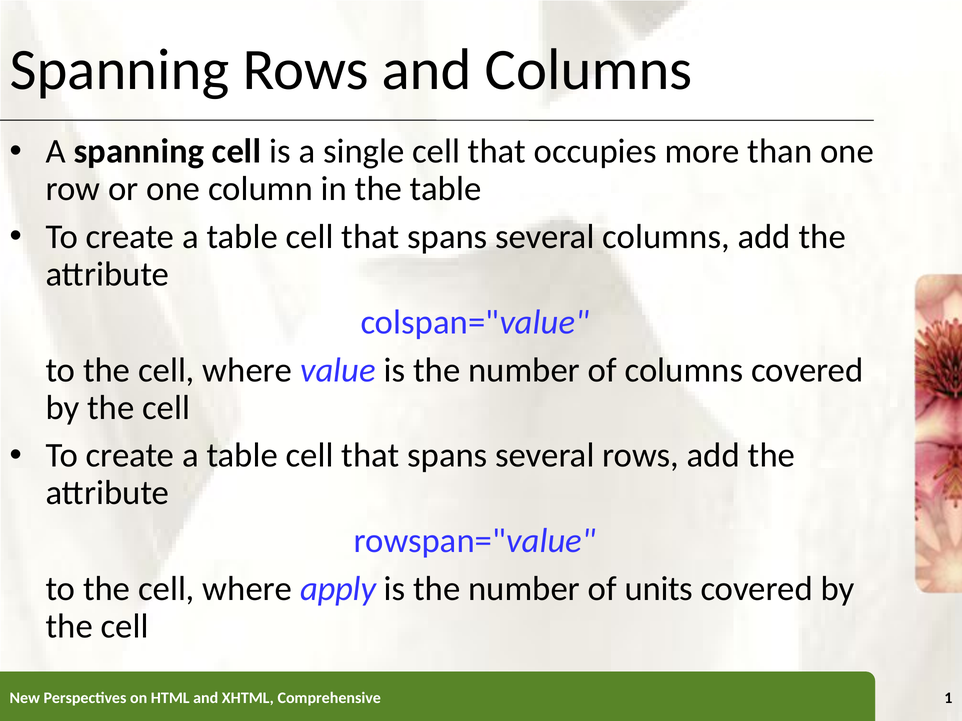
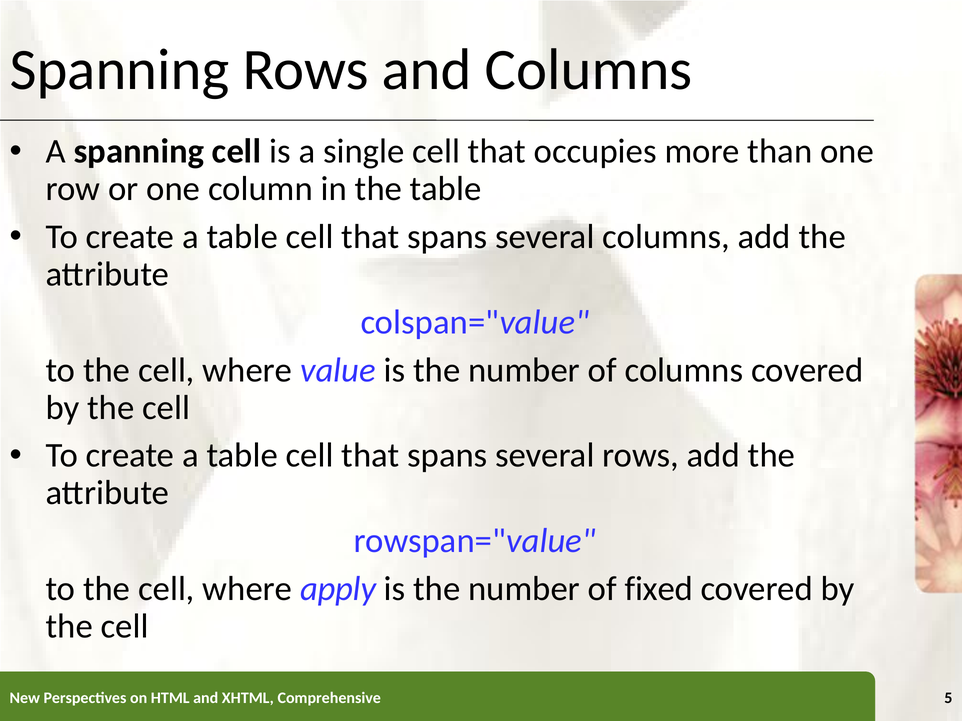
units: units -> fixed
1: 1 -> 5
